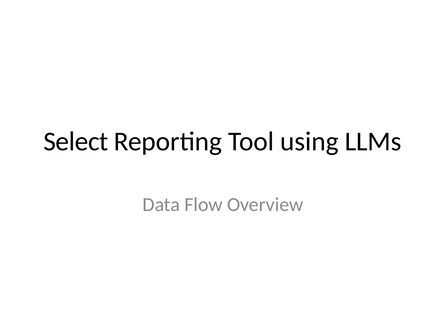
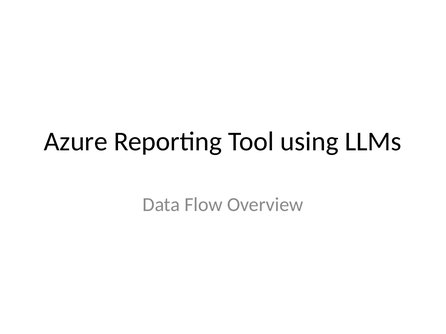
Select: Select -> Azure
